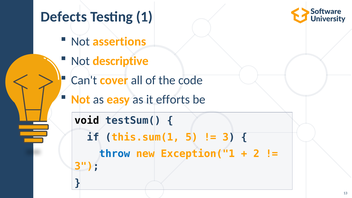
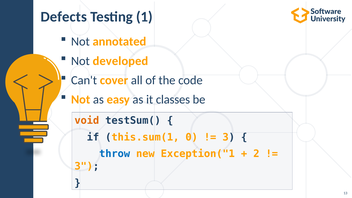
assertions: assertions -> annotated
descriptive: descriptive -> developed
efforts: efforts -> classes
void colour: black -> orange
5: 5 -> 0
